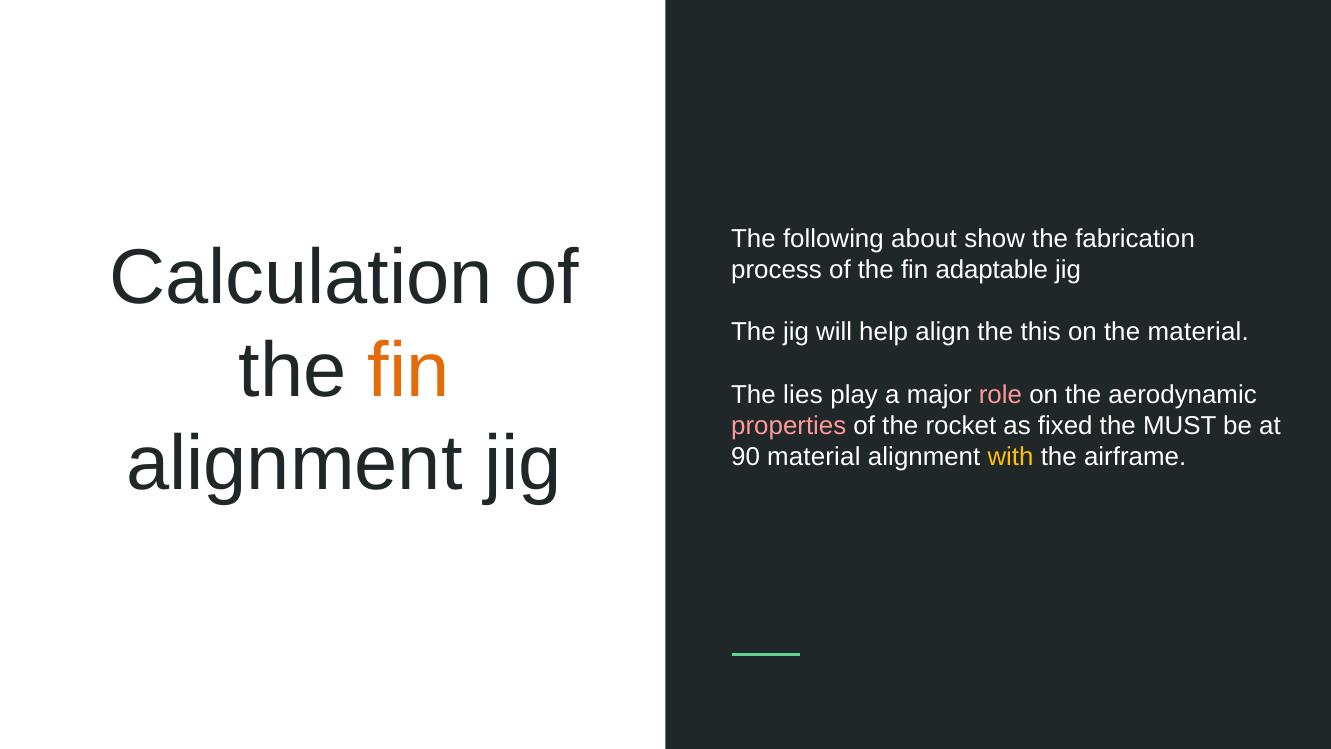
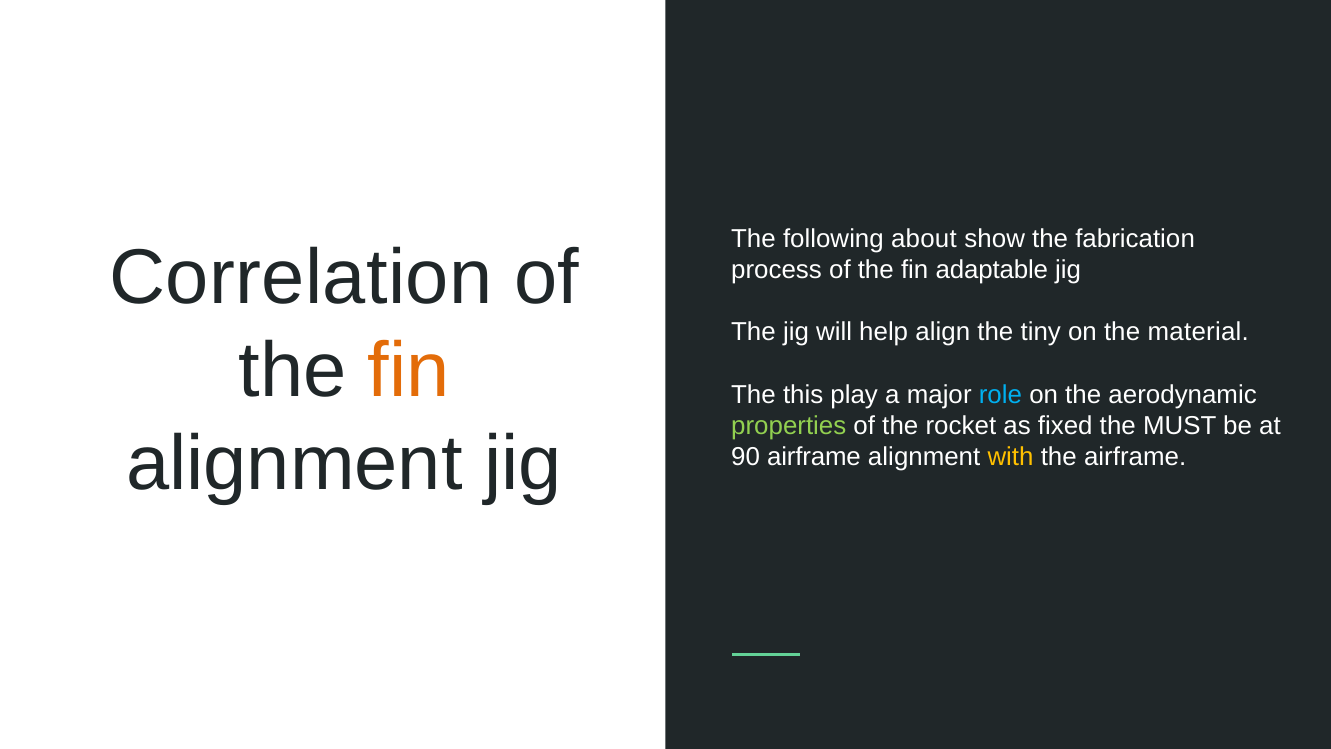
Calculation: Calculation -> Correlation
this: this -> tiny
lies: lies -> this
role colour: pink -> light blue
properties colour: pink -> light green
90 material: material -> airframe
